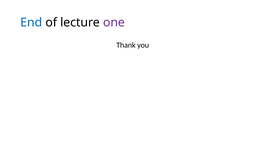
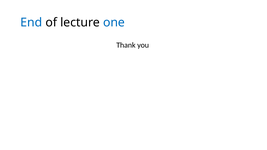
one colour: purple -> blue
